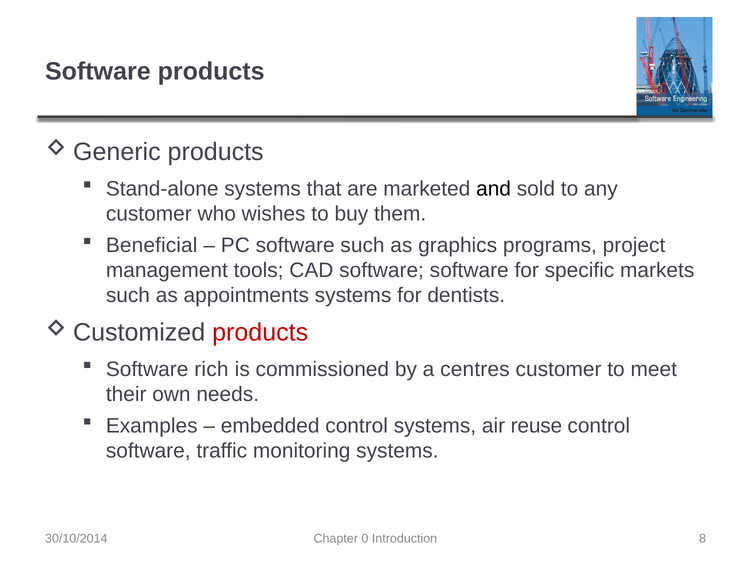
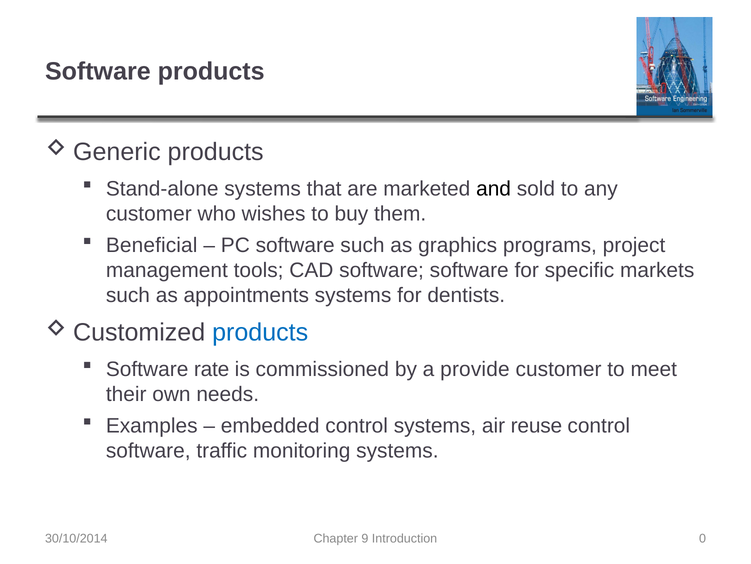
products at (260, 332) colour: red -> blue
rich: rich -> rate
centres: centres -> provide
0: 0 -> 9
8: 8 -> 0
